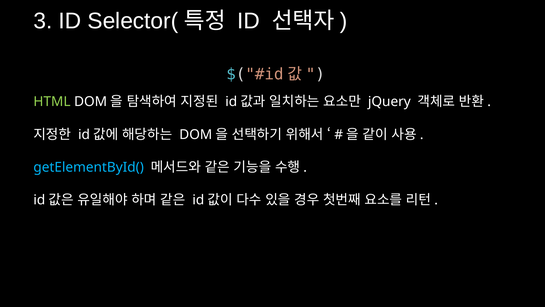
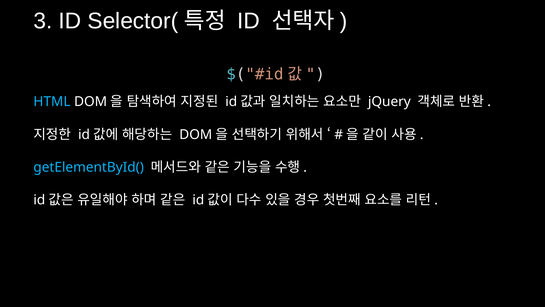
HTML colour: light green -> light blue
